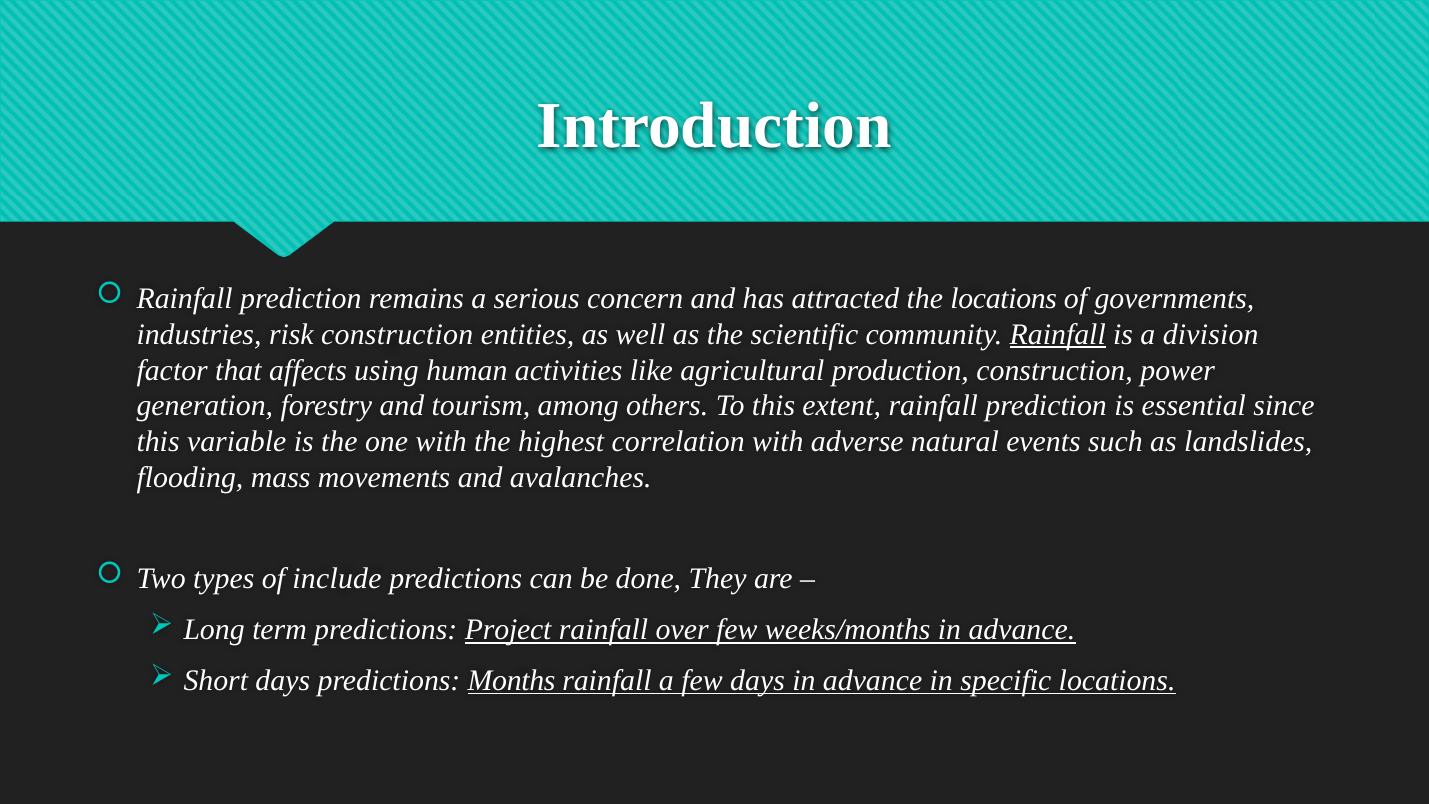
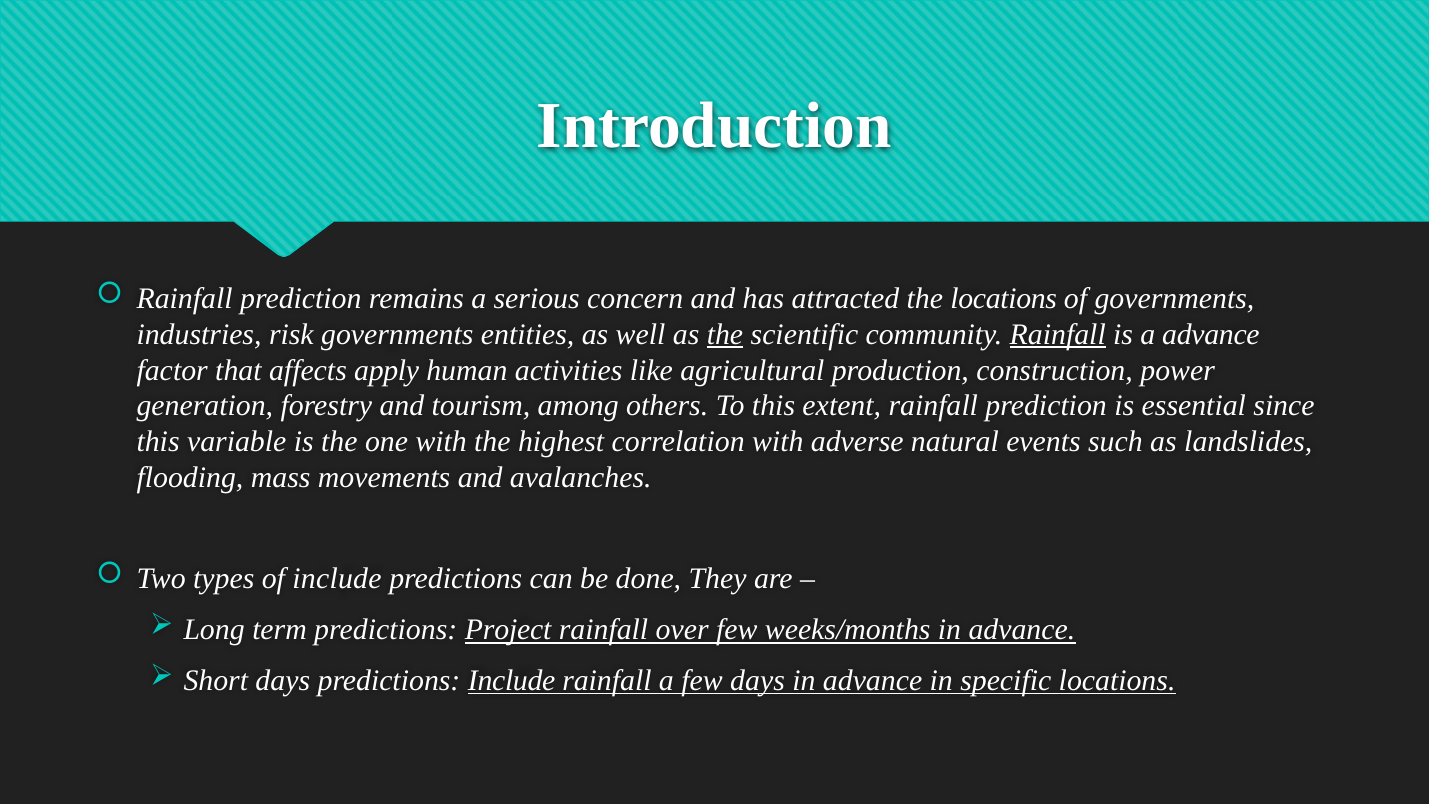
risk construction: construction -> governments
the at (725, 334) underline: none -> present
a division: division -> advance
using: using -> apply
predictions Months: Months -> Include
